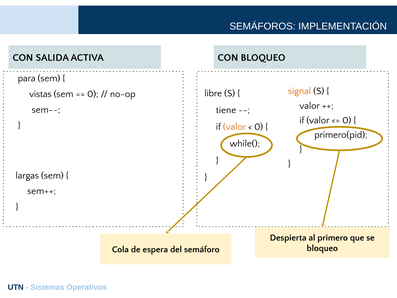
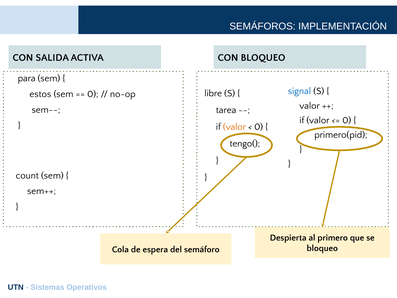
signal colour: orange -> blue
vistas: vistas -> estos
tiene: tiene -> tarea
while(: while( -> tengo(
largas: largas -> count
